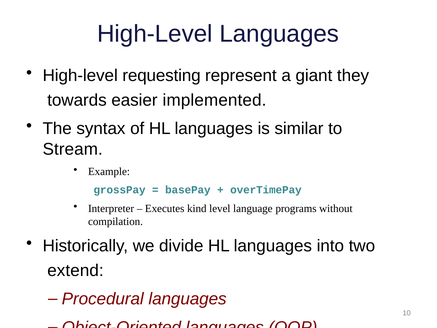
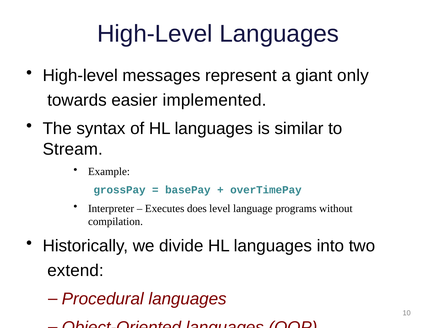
requesting: requesting -> messages
they: they -> only
kind: kind -> does
